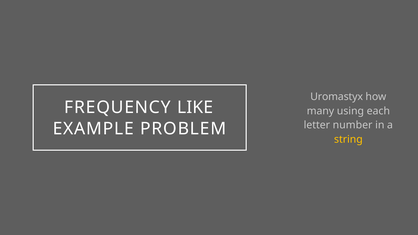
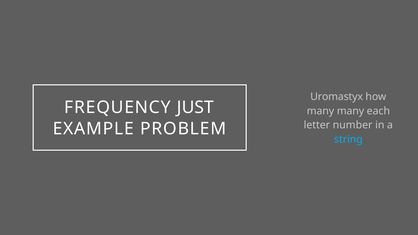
LIKE: LIKE -> JUST
many using: using -> many
string colour: yellow -> light blue
